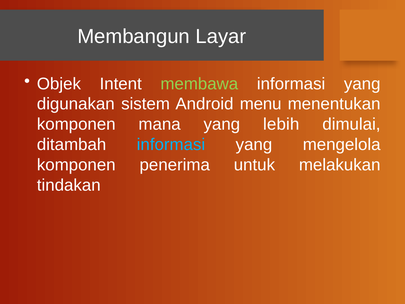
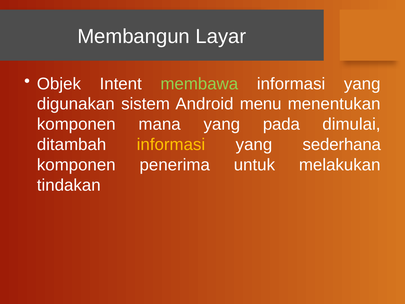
lebih: lebih -> pada
informasi at (171, 145) colour: light blue -> yellow
mengelola: mengelola -> sederhana
